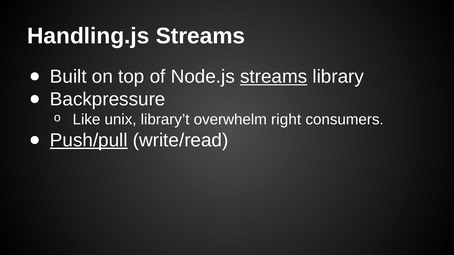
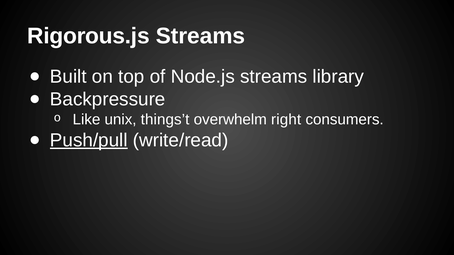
Handling.js: Handling.js -> Rigorous.js
streams at (274, 77) underline: present -> none
library’t: library’t -> things’t
